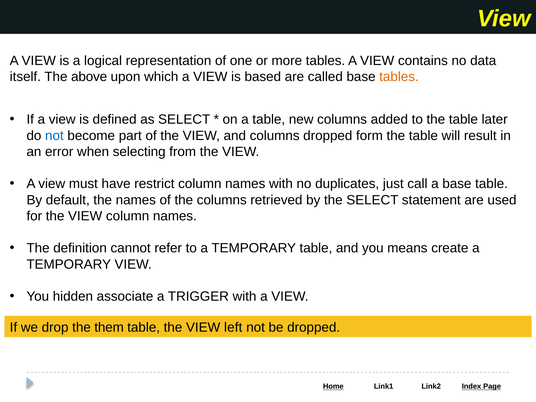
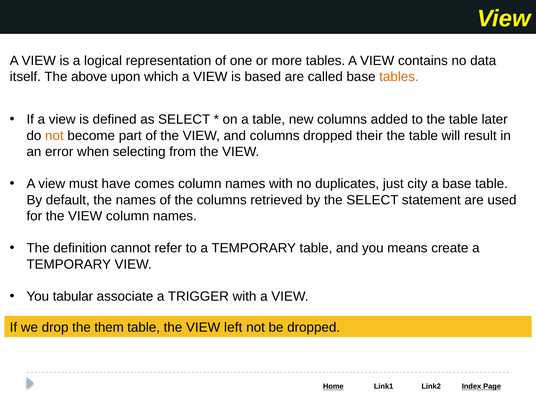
not at (54, 136) colour: blue -> orange
form: form -> their
restrict: restrict -> comes
call: call -> city
hidden: hidden -> tabular
